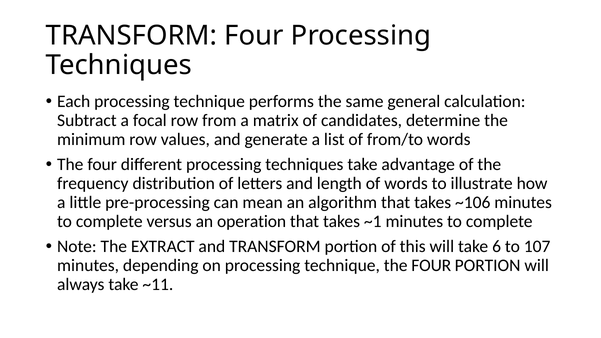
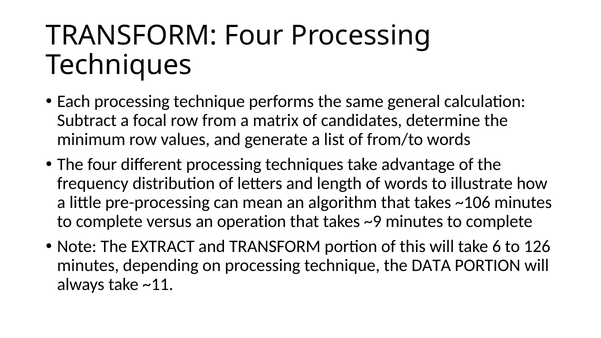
~1: ~1 -> ~9
107: 107 -> 126
technique the FOUR: FOUR -> DATA
